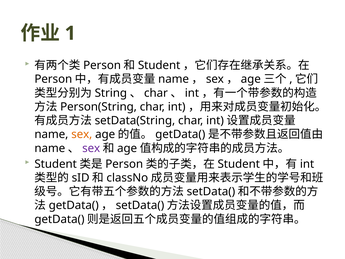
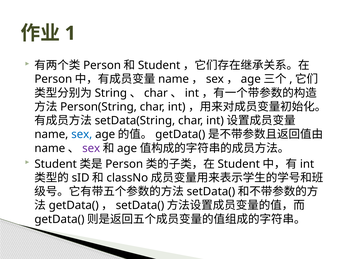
sex at (82, 134) colour: orange -> blue
